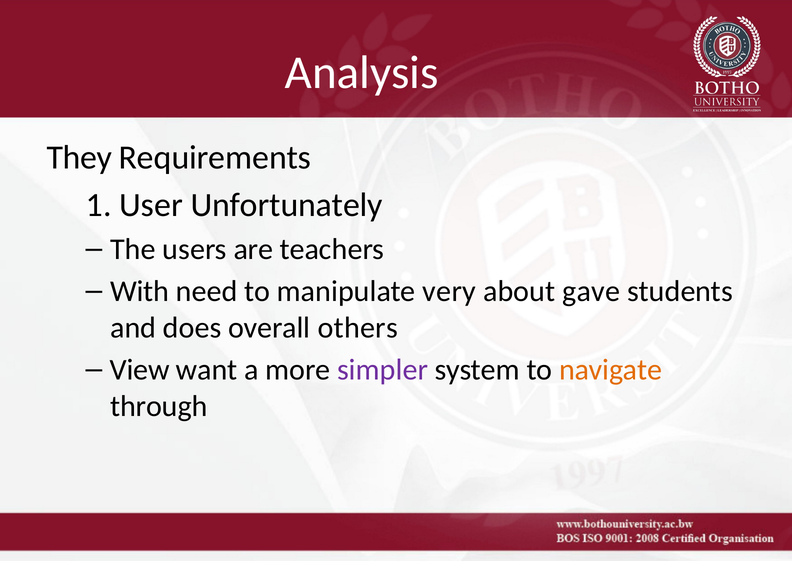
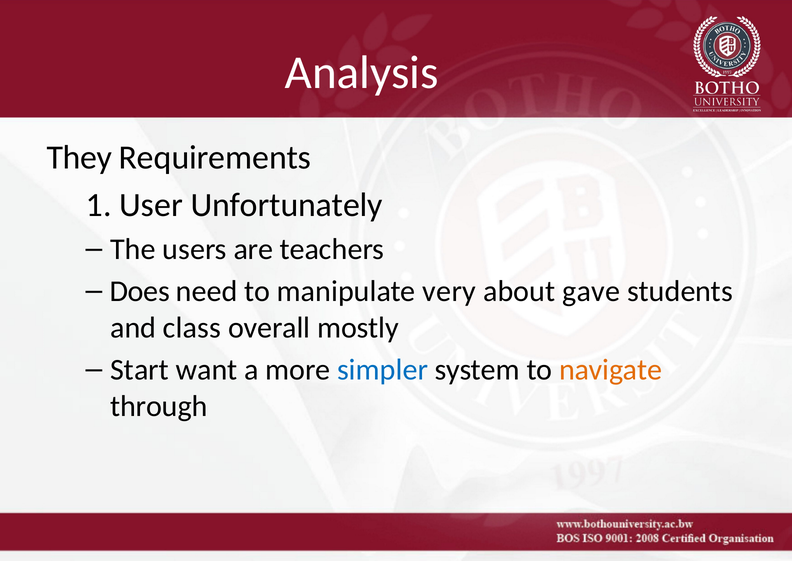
With: With -> Does
does: does -> class
others: others -> mostly
View: View -> Start
simpler colour: purple -> blue
